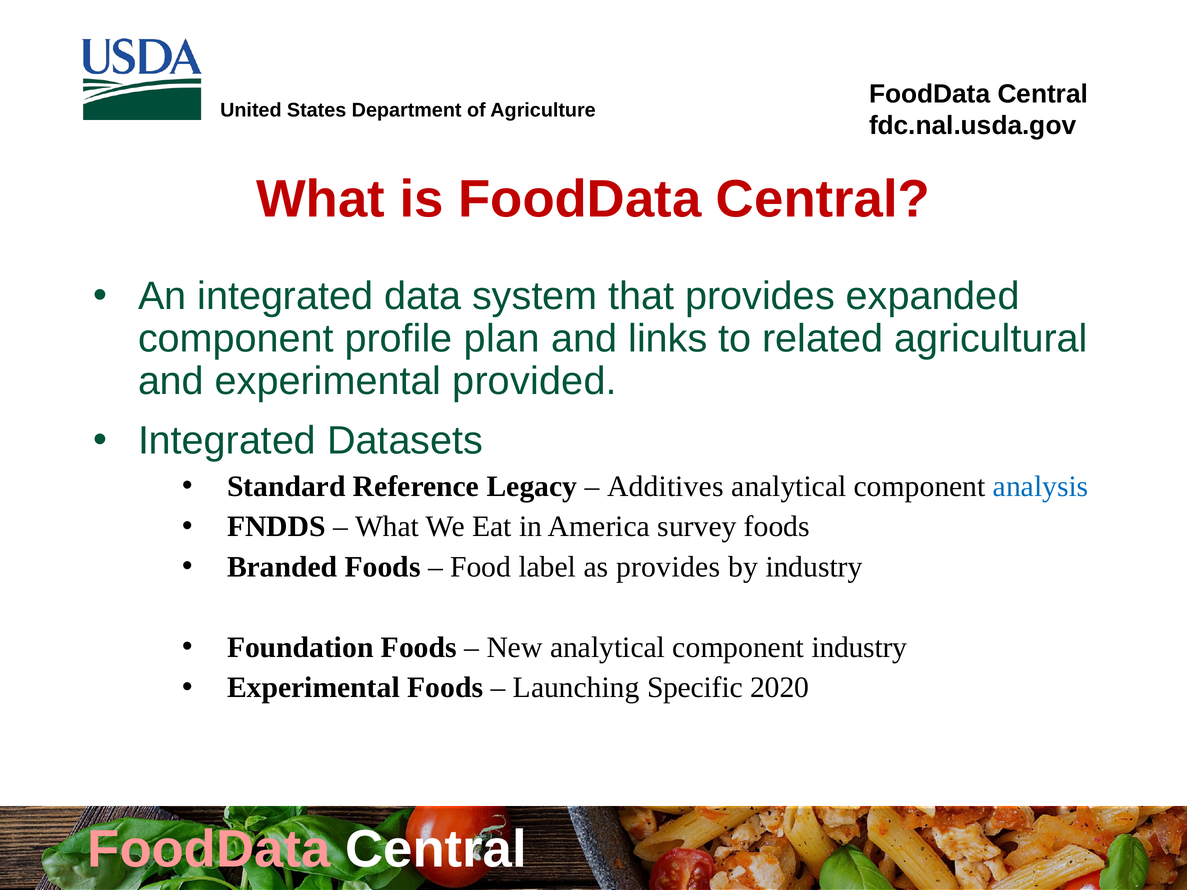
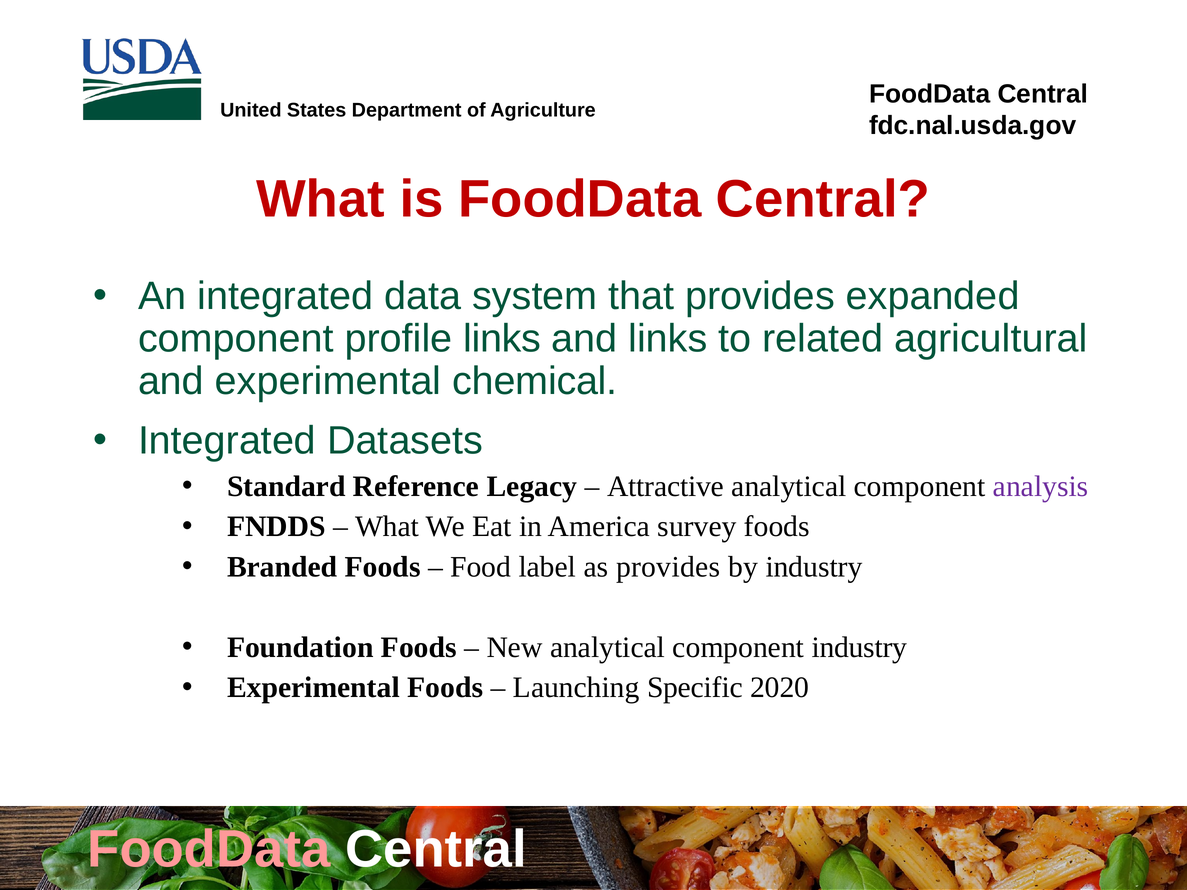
profile plan: plan -> links
provided: provided -> chemical
Additives: Additives -> Attractive
analysis colour: blue -> purple
